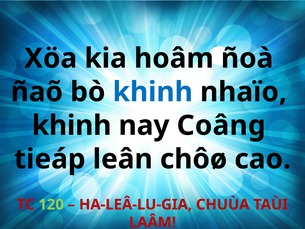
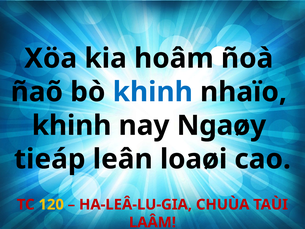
Coâng: Coâng -> Ngaøy
chôø: chôø -> loaøi
120 colour: light green -> yellow
